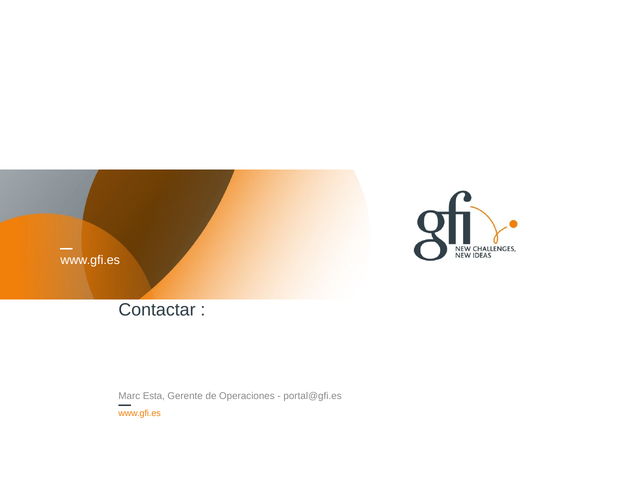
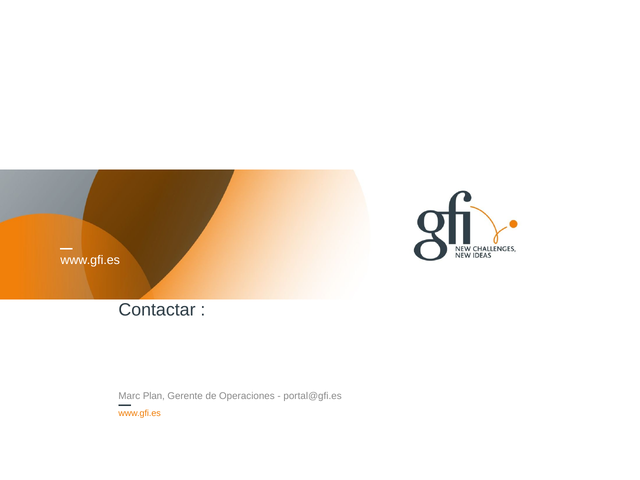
Esta: Esta -> Plan
